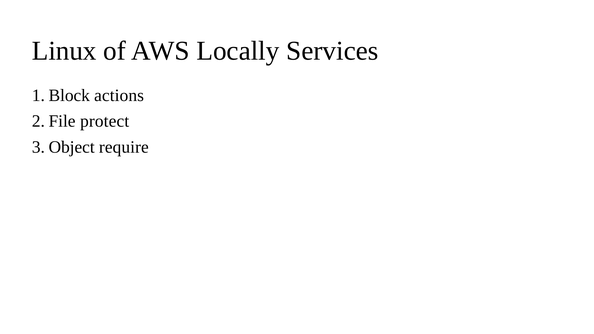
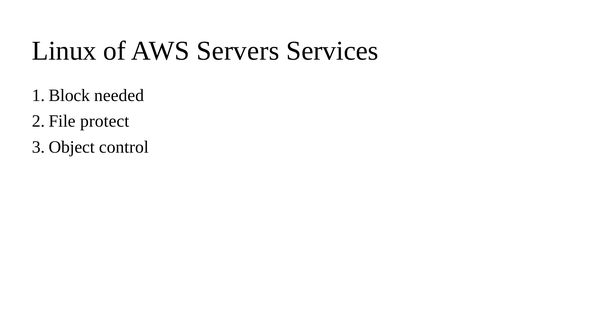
Locally: Locally -> Servers
actions: actions -> needed
require: require -> control
